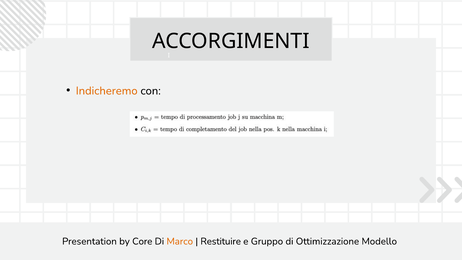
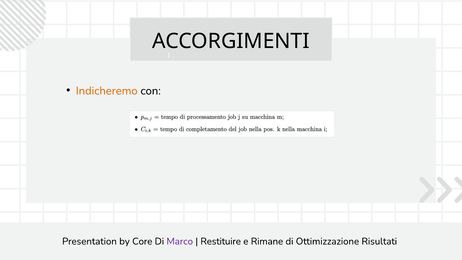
Marco colour: orange -> purple
Gruppo: Gruppo -> Rimane
Modello: Modello -> Risultati
